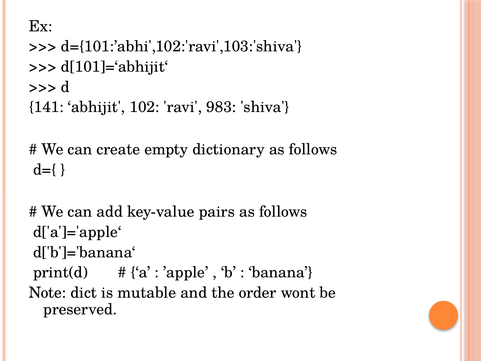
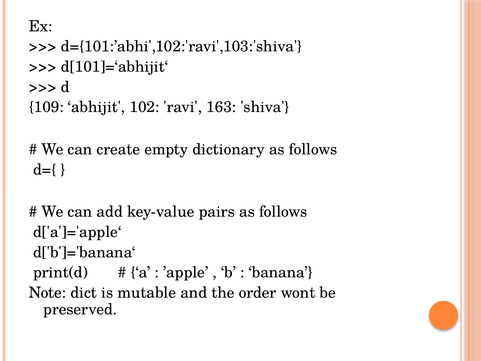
141: 141 -> 109
983: 983 -> 163
